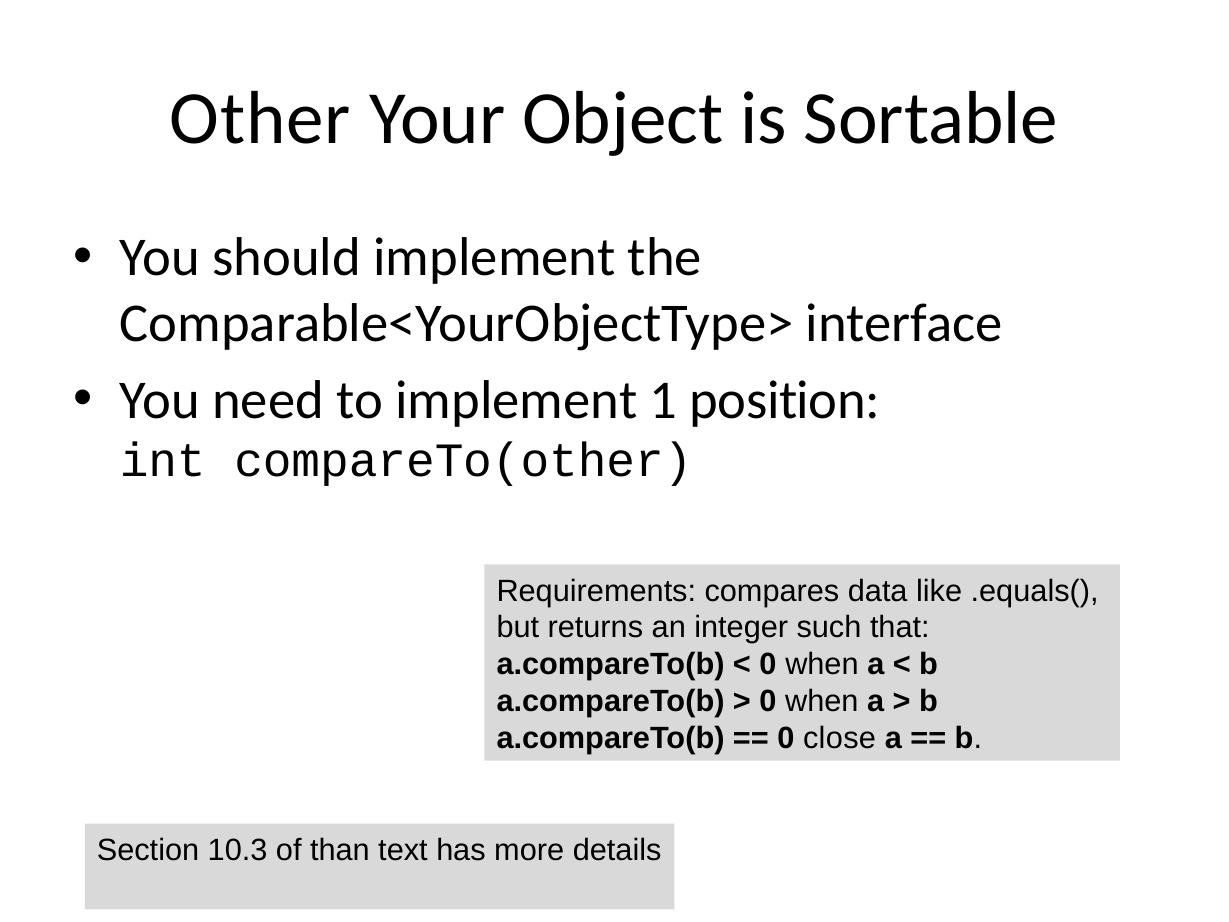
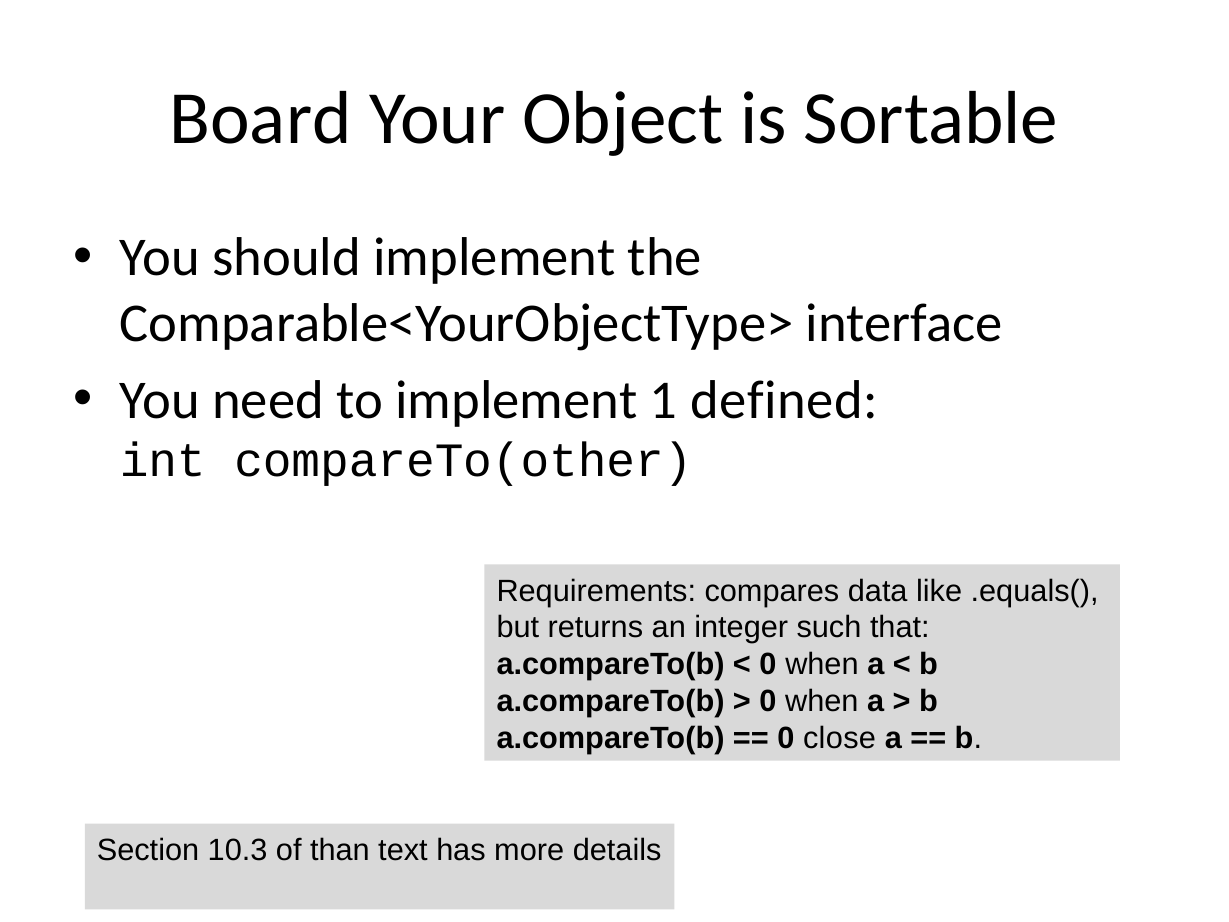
Other: Other -> Board
position: position -> defined
